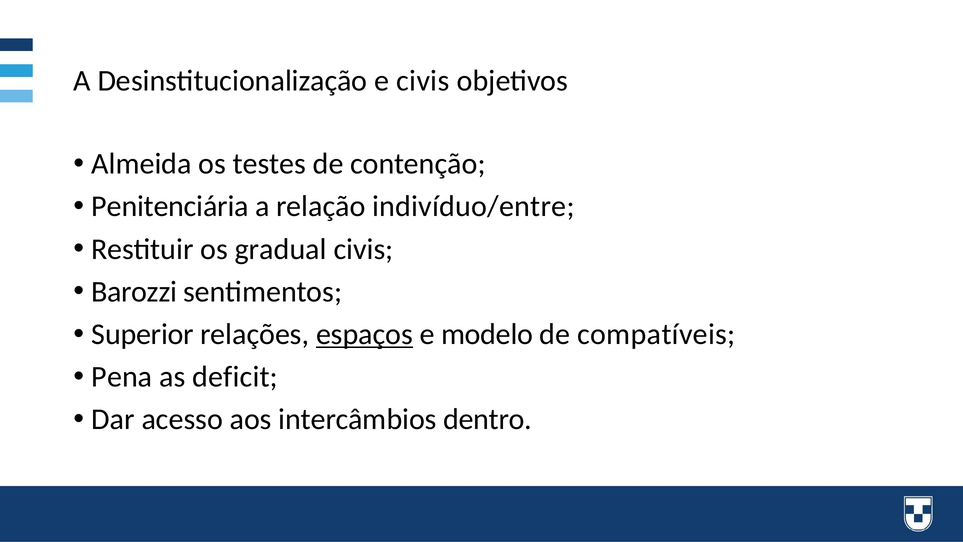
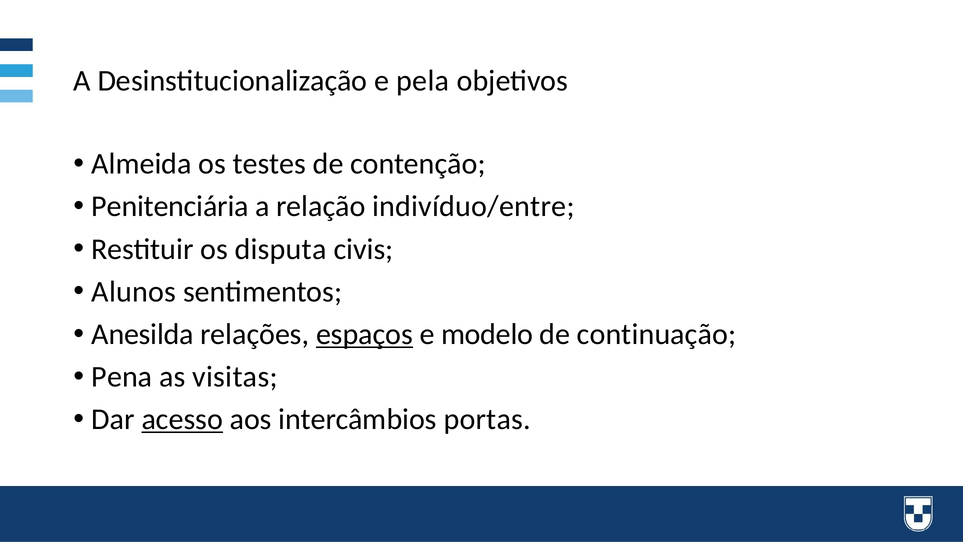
e civis: civis -> pela
gradual: gradual -> disputa
Barozzi: Barozzi -> Alunos
Superior: Superior -> Anesilda
compatíveis: compatíveis -> continuação
deficit: deficit -> visitas
acesso underline: none -> present
dentro: dentro -> portas
